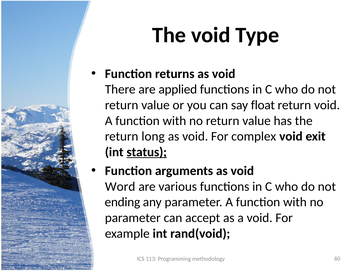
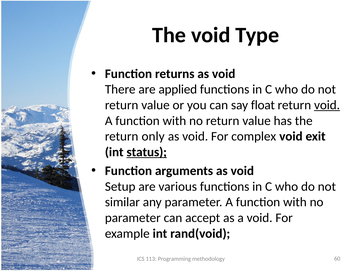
void at (327, 105) underline: none -> present
long: long -> only
Word: Word -> Setup
ending: ending -> similar
